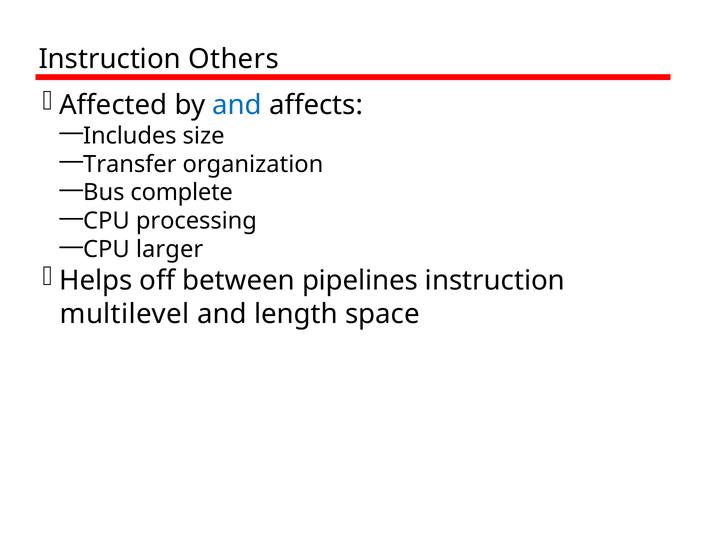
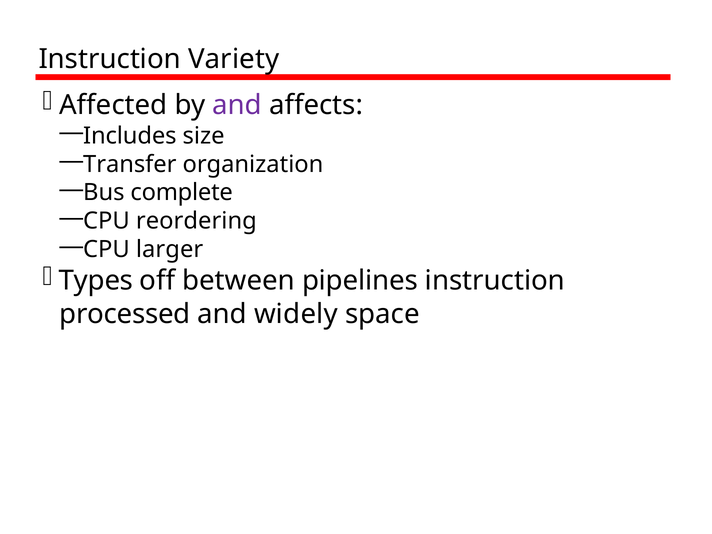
Others: Others -> Variety
and at (237, 105) colour: blue -> purple
processing: processing -> reordering
Helps: Helps -> Types
multilevel: multilevel -> processed
length: length -> widely
